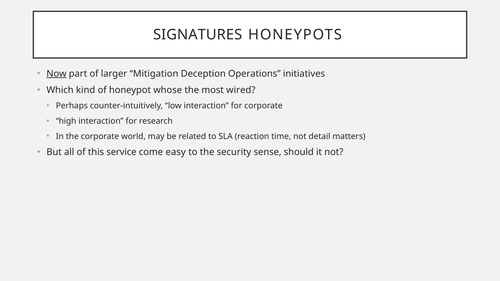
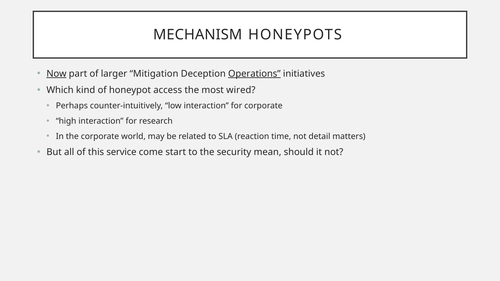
SIGNATURES: SIGNATURES -> MECHANISM
Operations underline: none -> present
whose: whose -> access
easy: easy -> start
sense: sense -> mean
